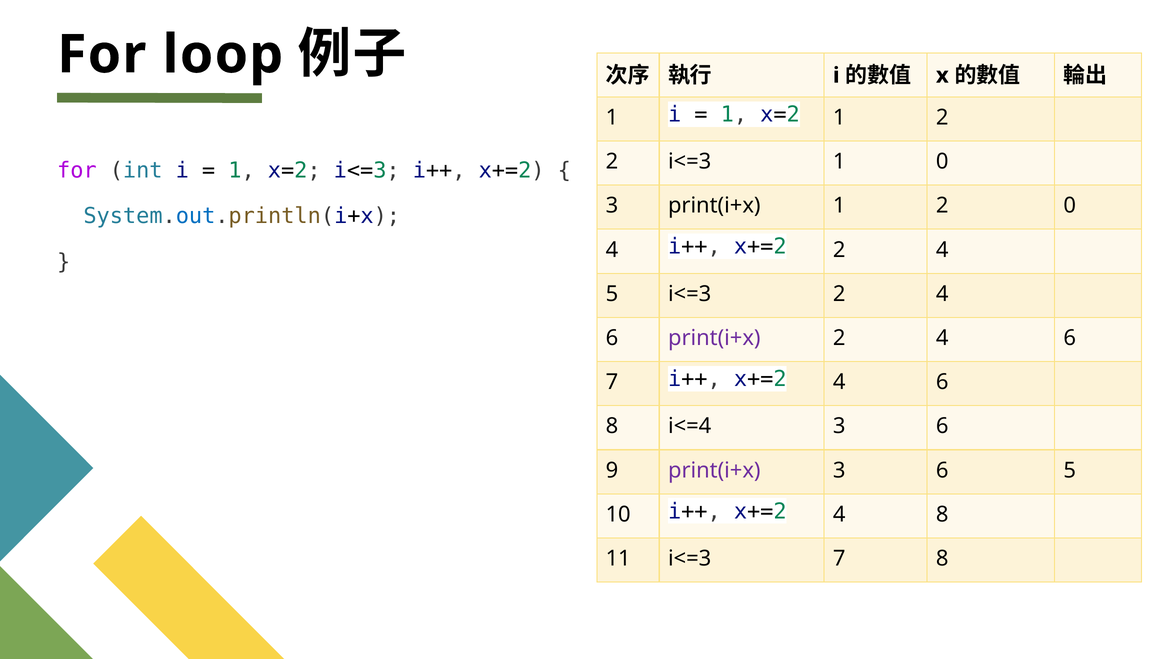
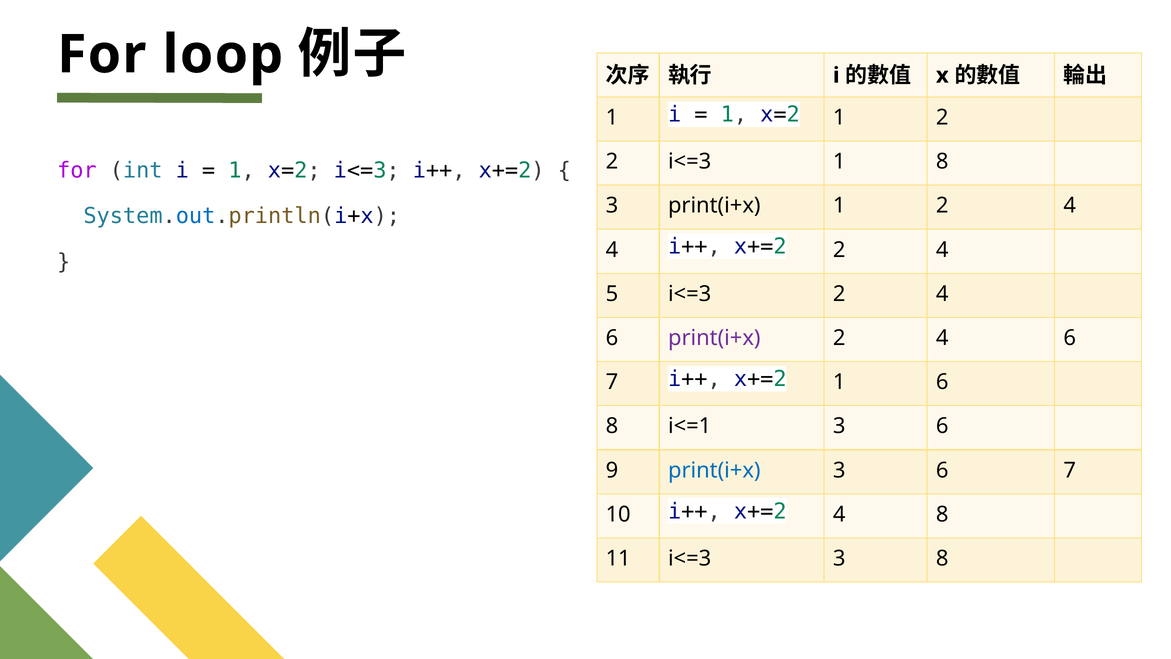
1 0: 0 -> 8
1 2 0: 0 -> 4
7 i++ x+=2 4: 4 -> 1
i<=4: i<=4 -> i<=1
print(i+x at (714, 470) colour: purple -> blue
3 6 5: 5 -> 7
i<=3 7: 7 -> 3
